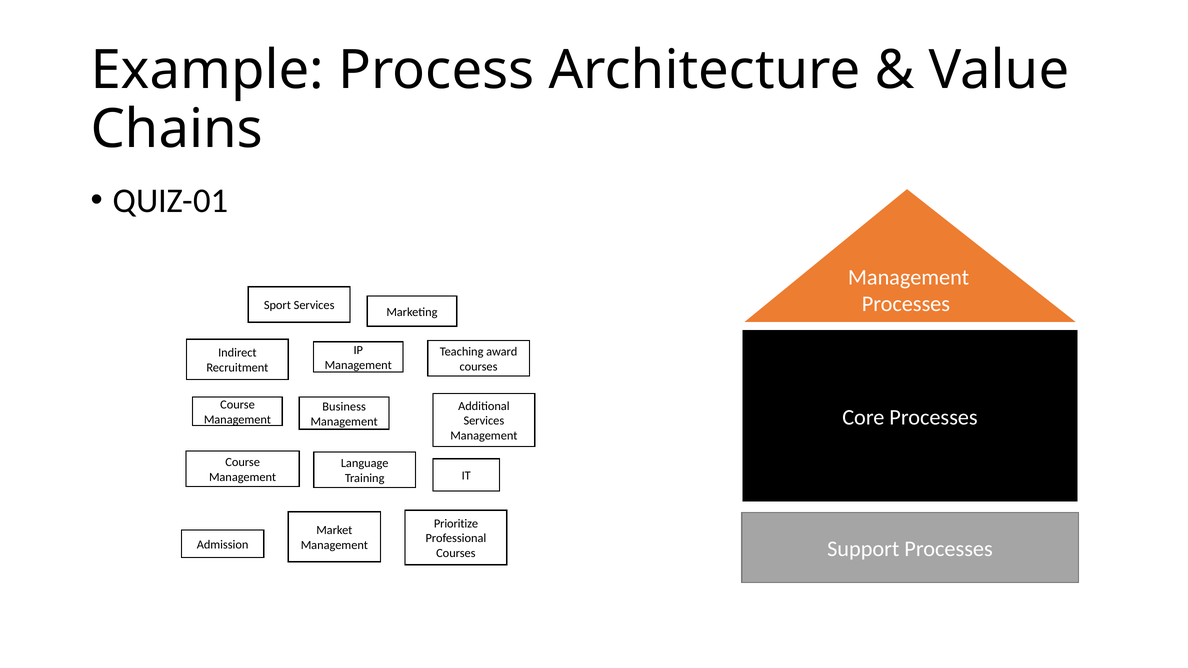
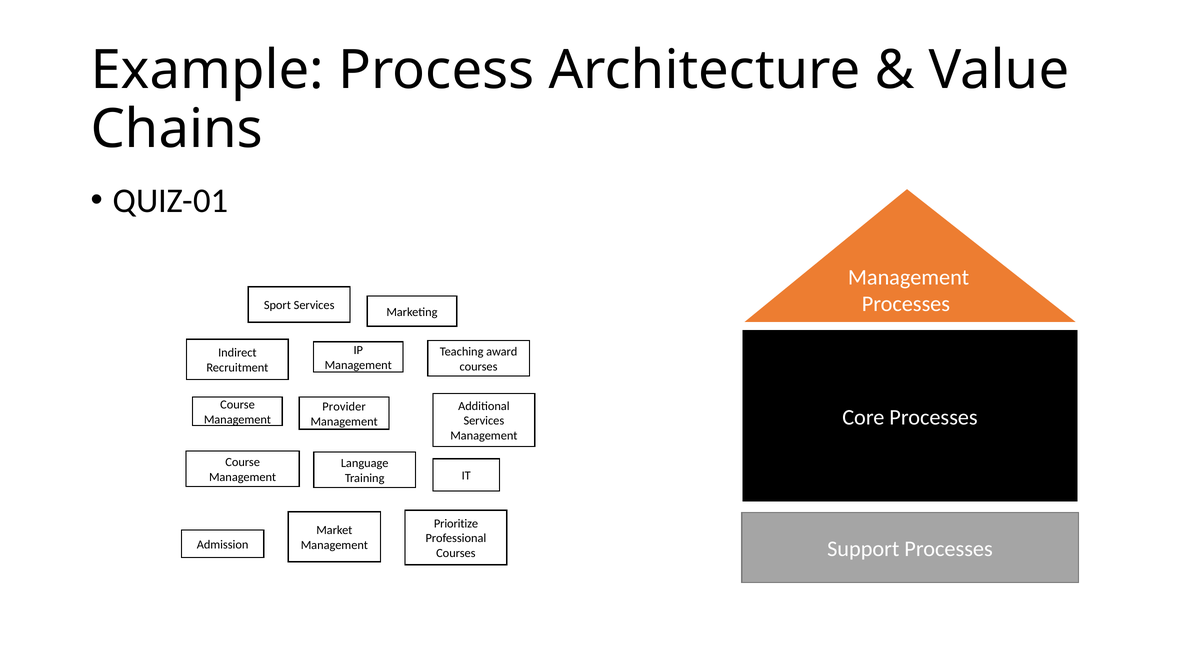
Business: Business -> Provider
